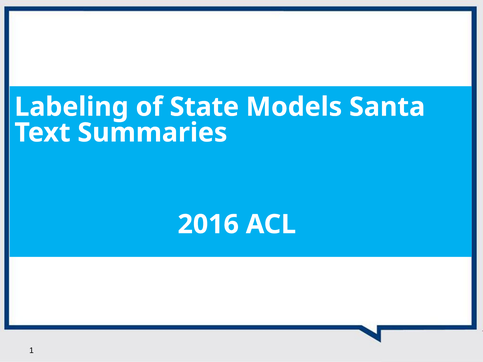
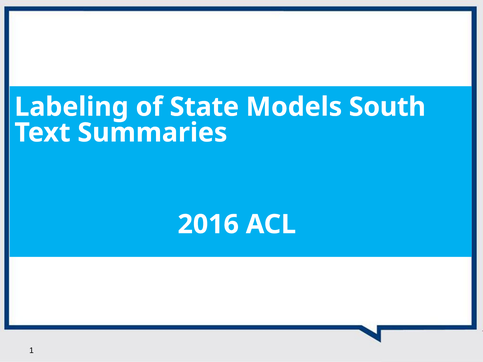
Santa: Santa -> South
